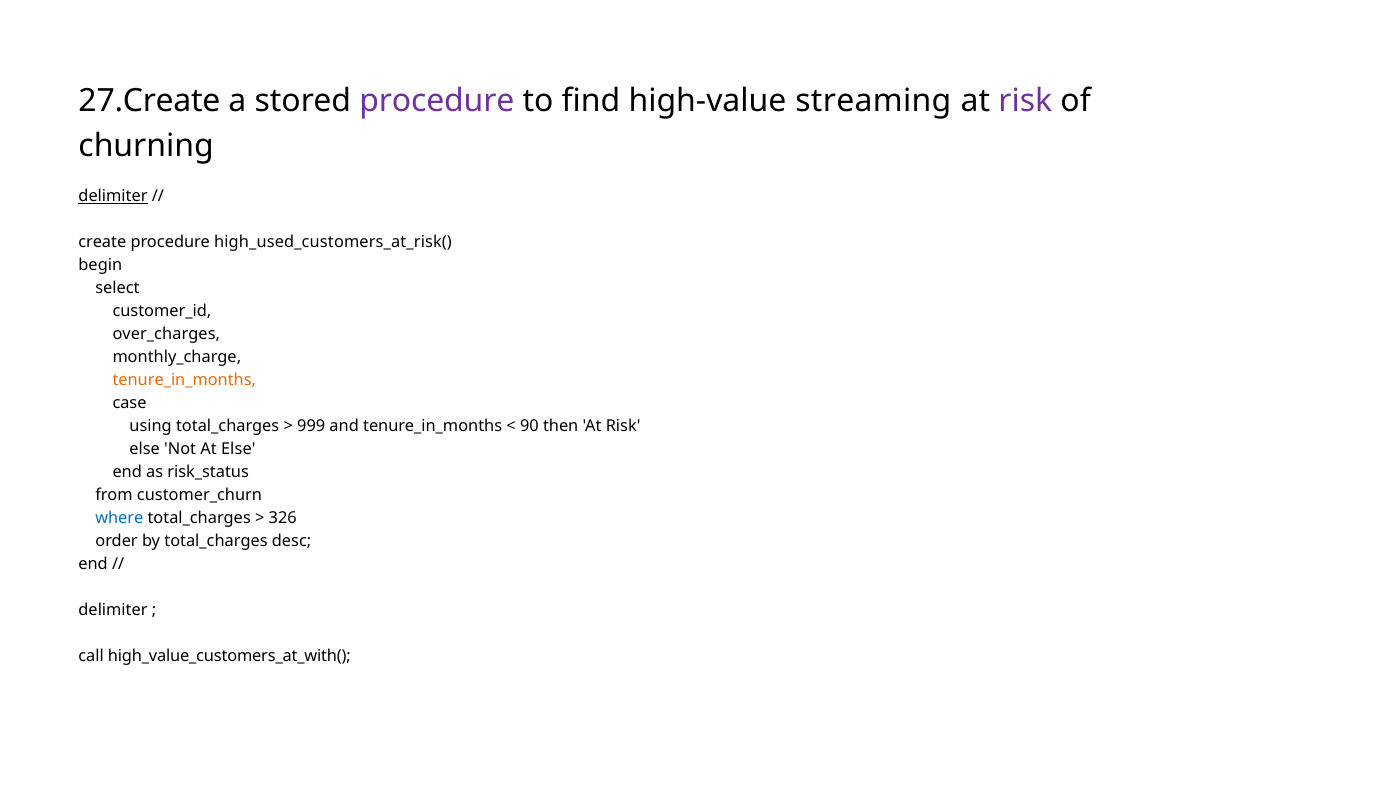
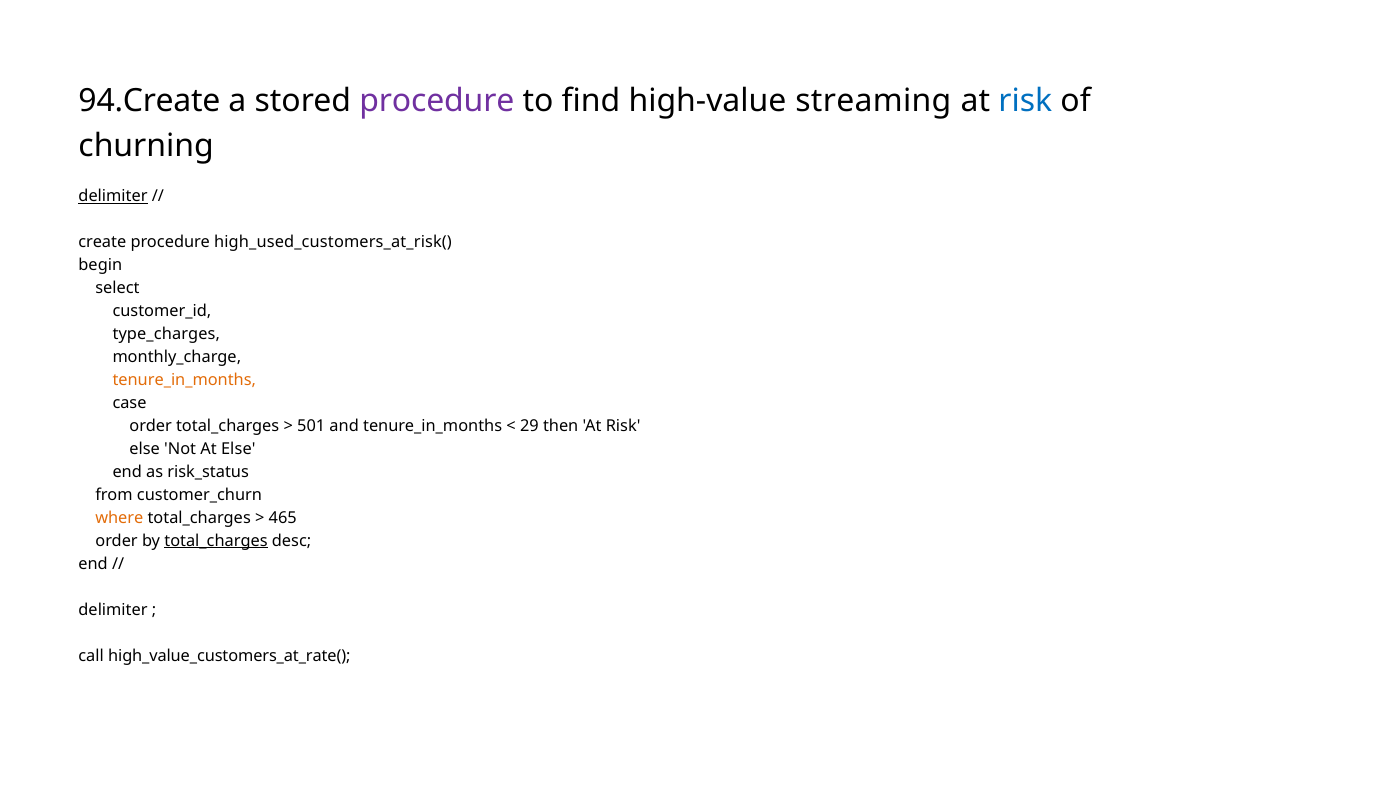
27.Create: 27.Create -> 94.Create
risk at (1025, 101) colour: purple -> blue
over_charges: over_charges -> type_charges
using at (151, 426): using -> order
999: 999 -> 501
90: 90 -> 29
where colour: blue -> orange
326: 326 -> 465
total_charges at (216, 541) underline: none -> present
high_value_customers_at_with(: high_value_customers_at_with( -> high_value_customers_at_rate(
